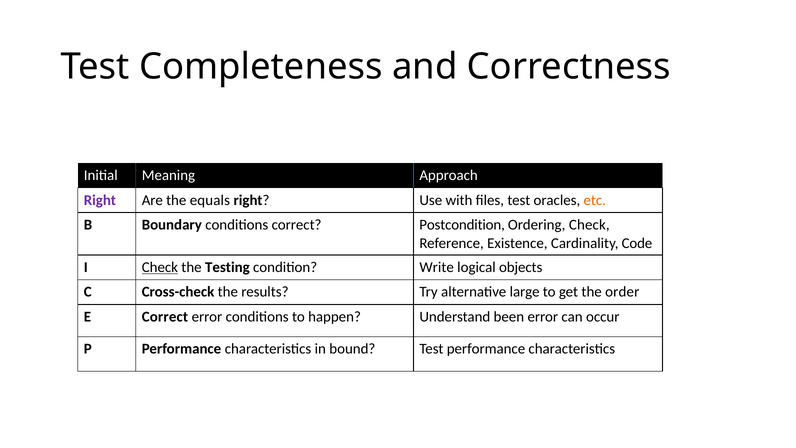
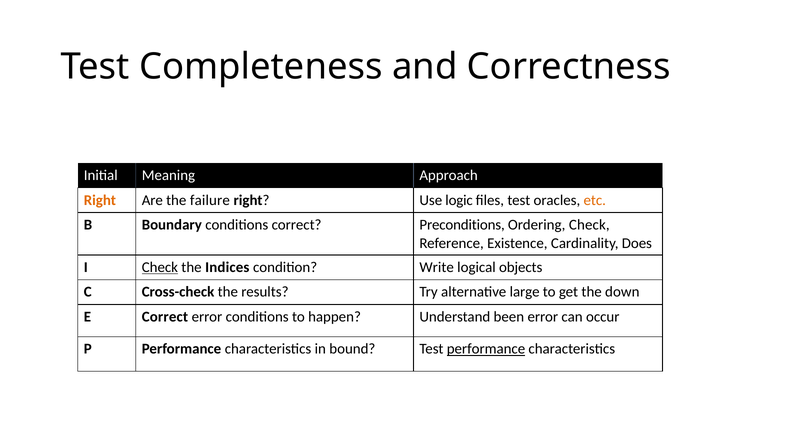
Right at (100, 200) colour: purple -> orange
equals: equals -> failure
with: with -> logic
Postcondition: Postcondition -> Preconditions
Code: Code -> Does
Testing: Testing -> Indices
order: order -> down
performance at (486, 349) underline: none -> present
